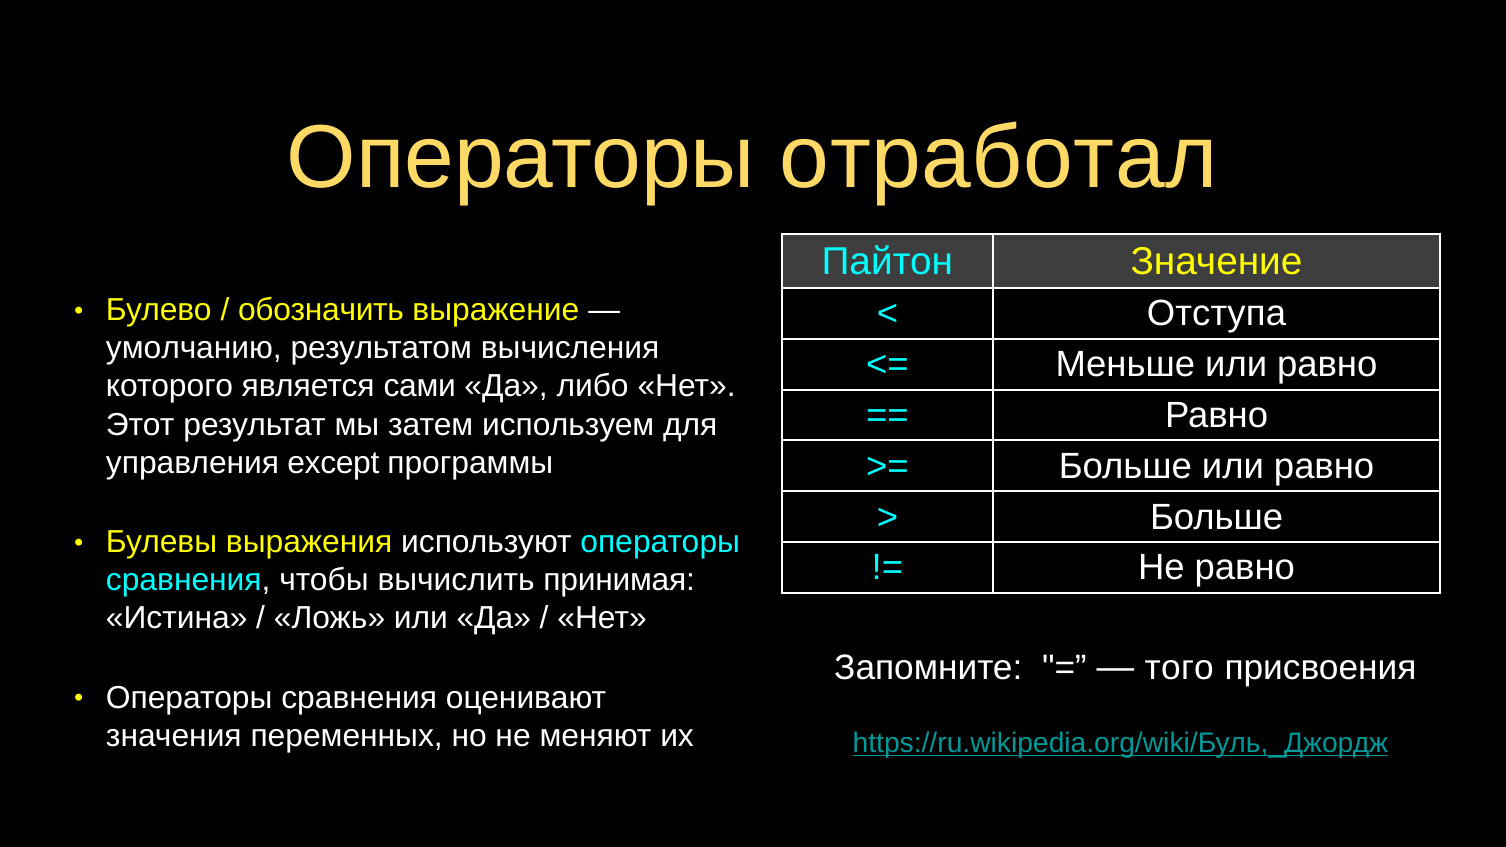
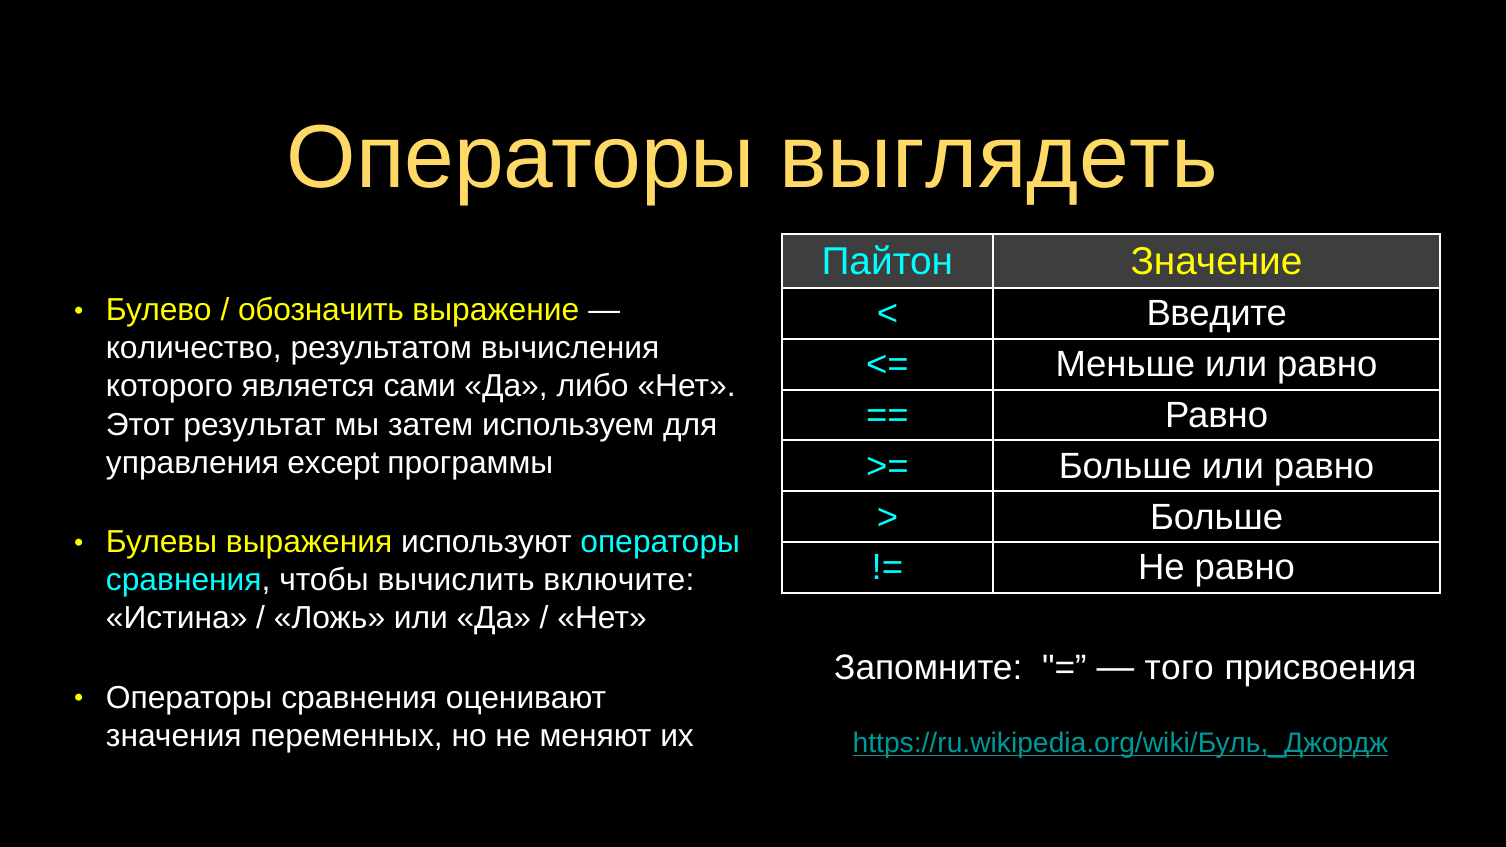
отработал: отработал -> выглядеть
Отступа: Отступа -> Введите
умолчанию: умолчанию -> количество
принимая: принимая -> включите
